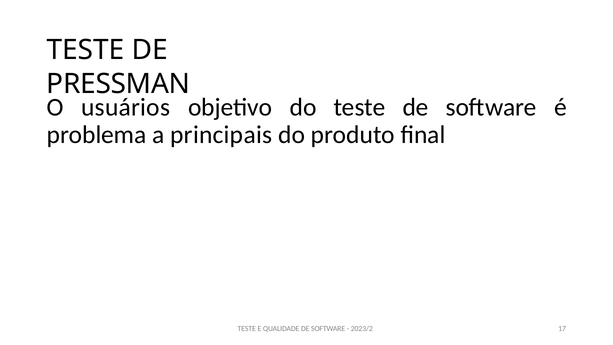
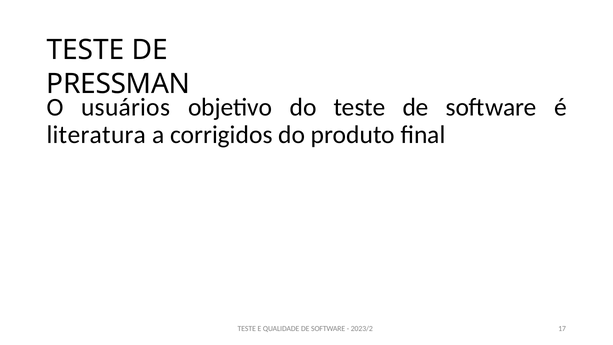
problema: problema -> literatura
principais: principais -> corrigidos
